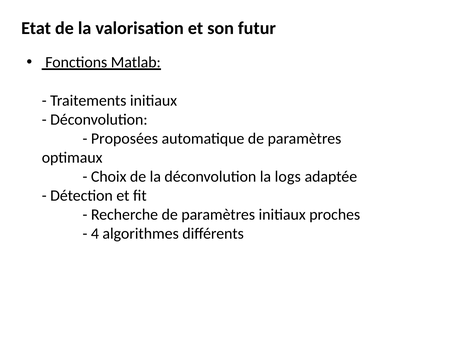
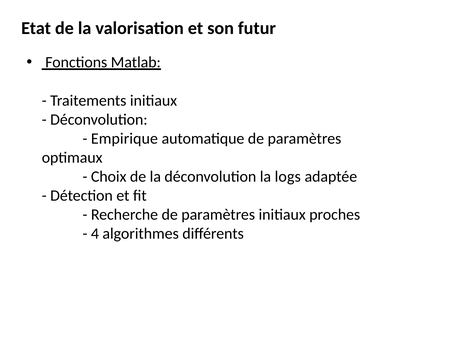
Proposées: Proposées -> Empirique
